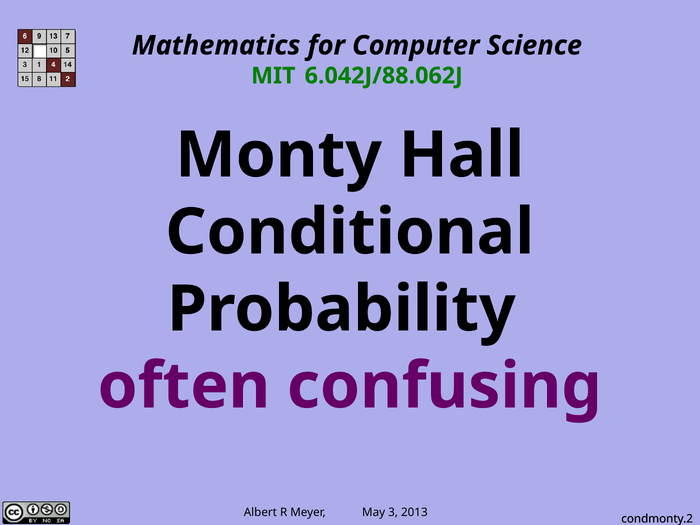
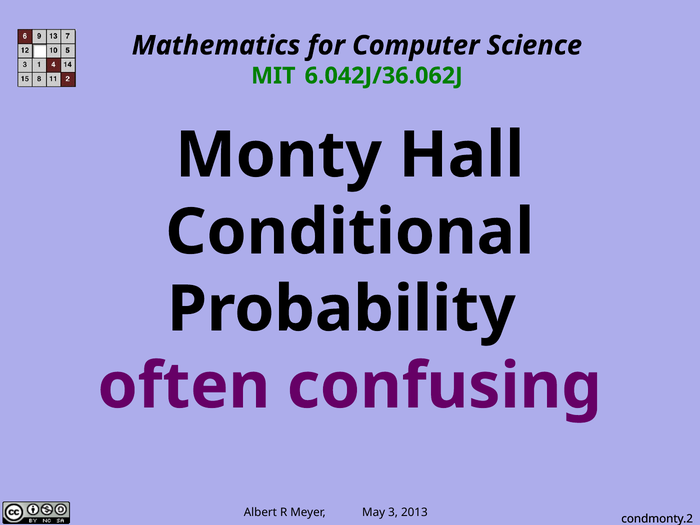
6.042J/88.062J: 6.042J/88.062J -> 6.042J/36.062J
